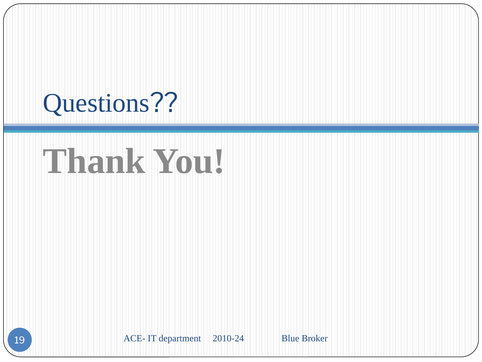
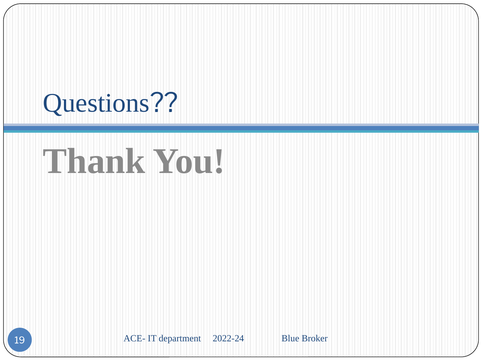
2010-24: 2010-24 -> 2022-24
